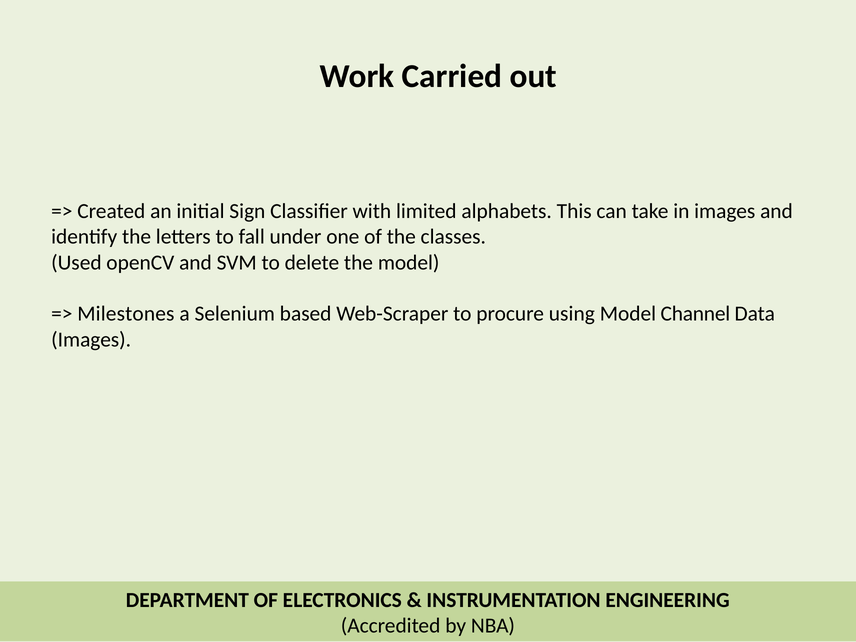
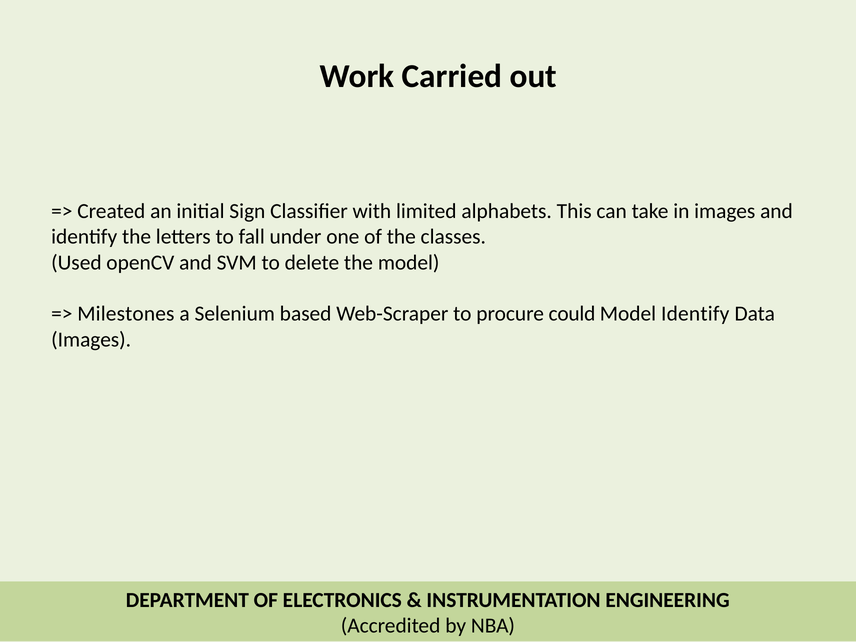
using: using -> could
Model Channel: Channel -> Identify
